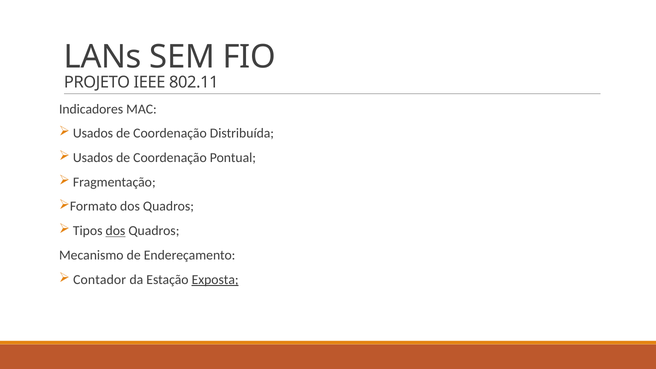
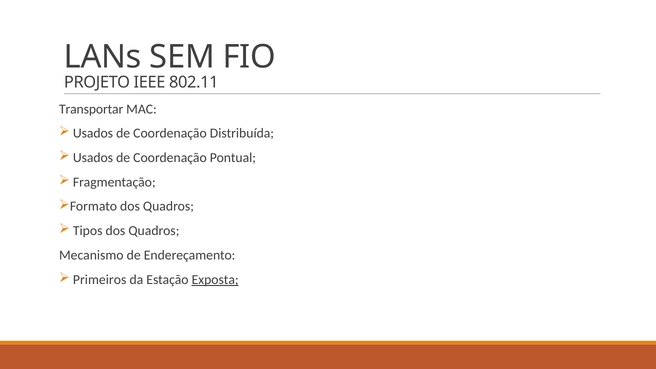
Indicadores: Indicadores -> Transportar
dos at (115, 231) underline: present -> none
Contador: Contador -> Primeiros
